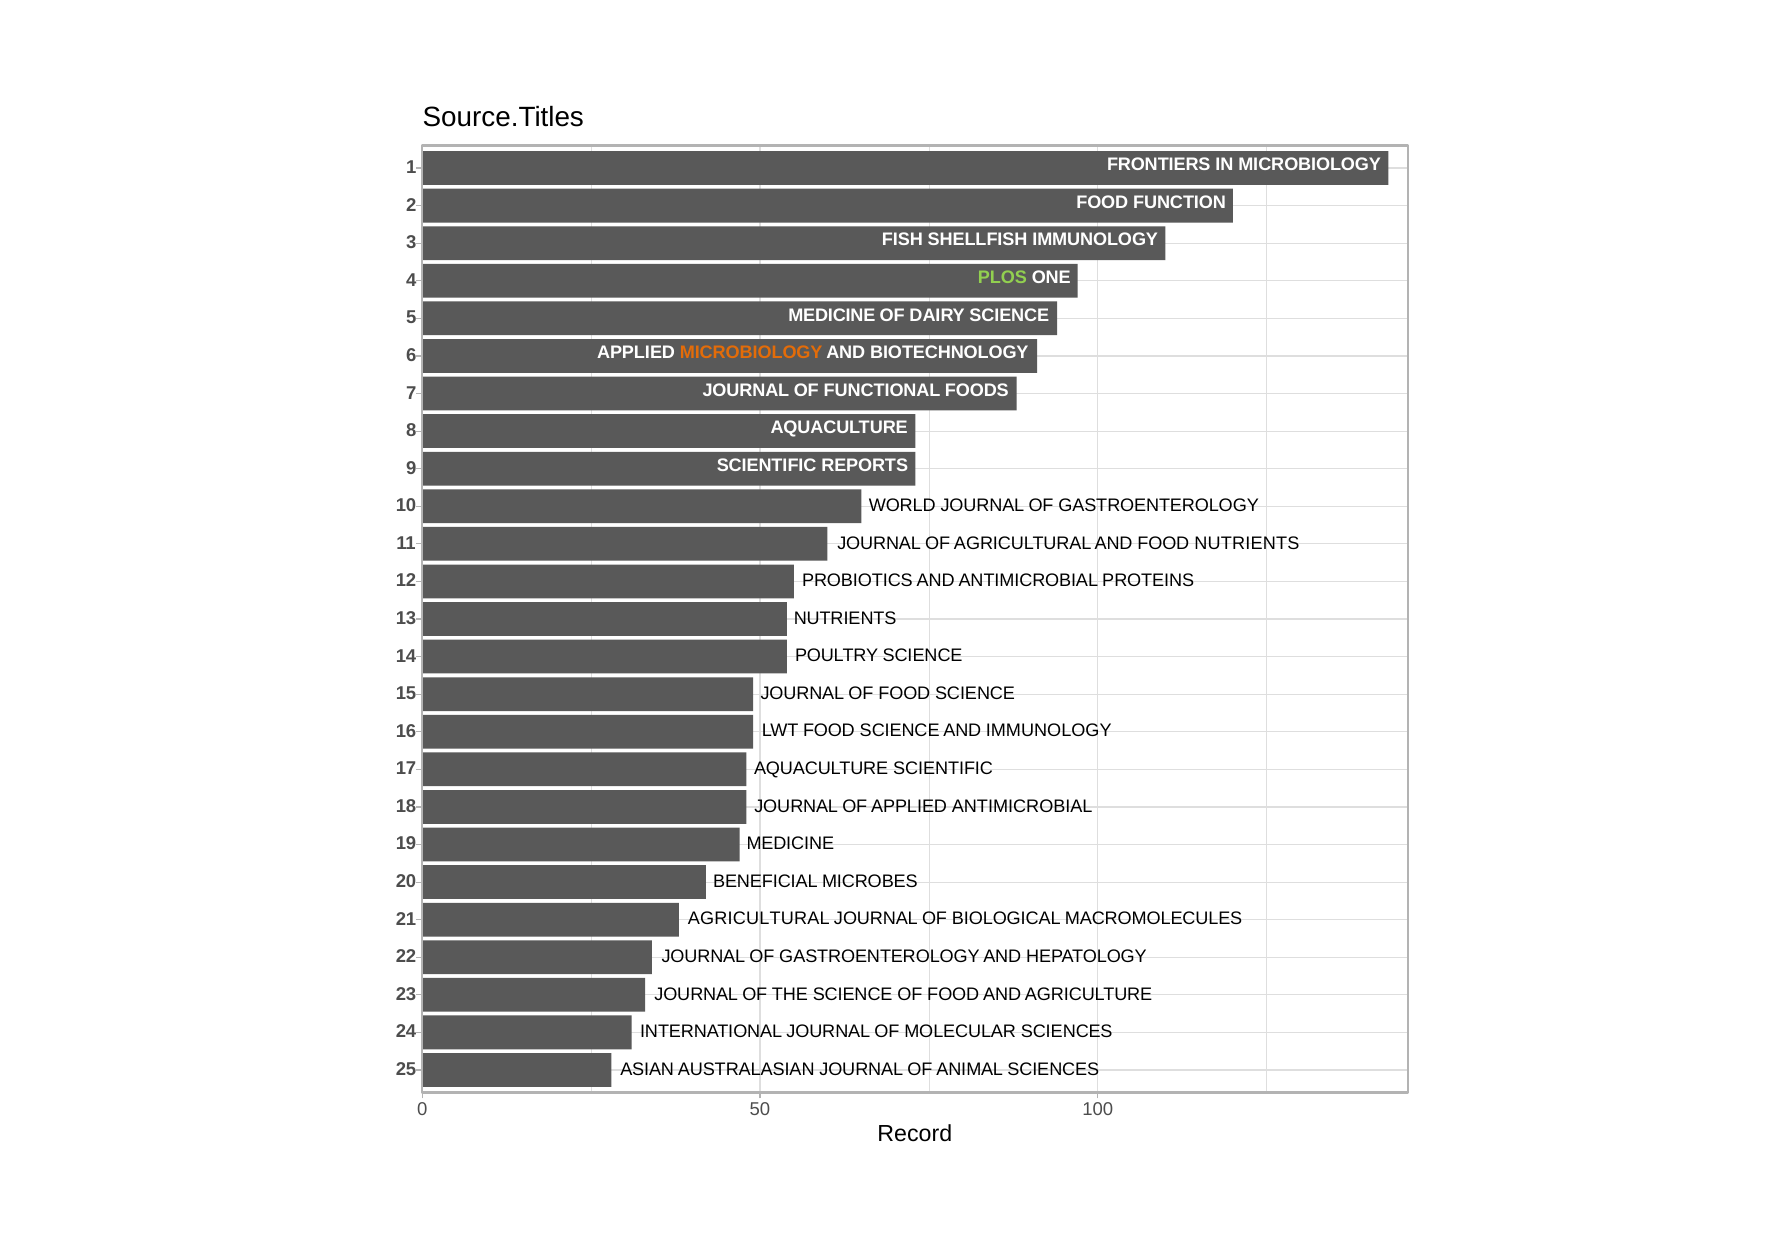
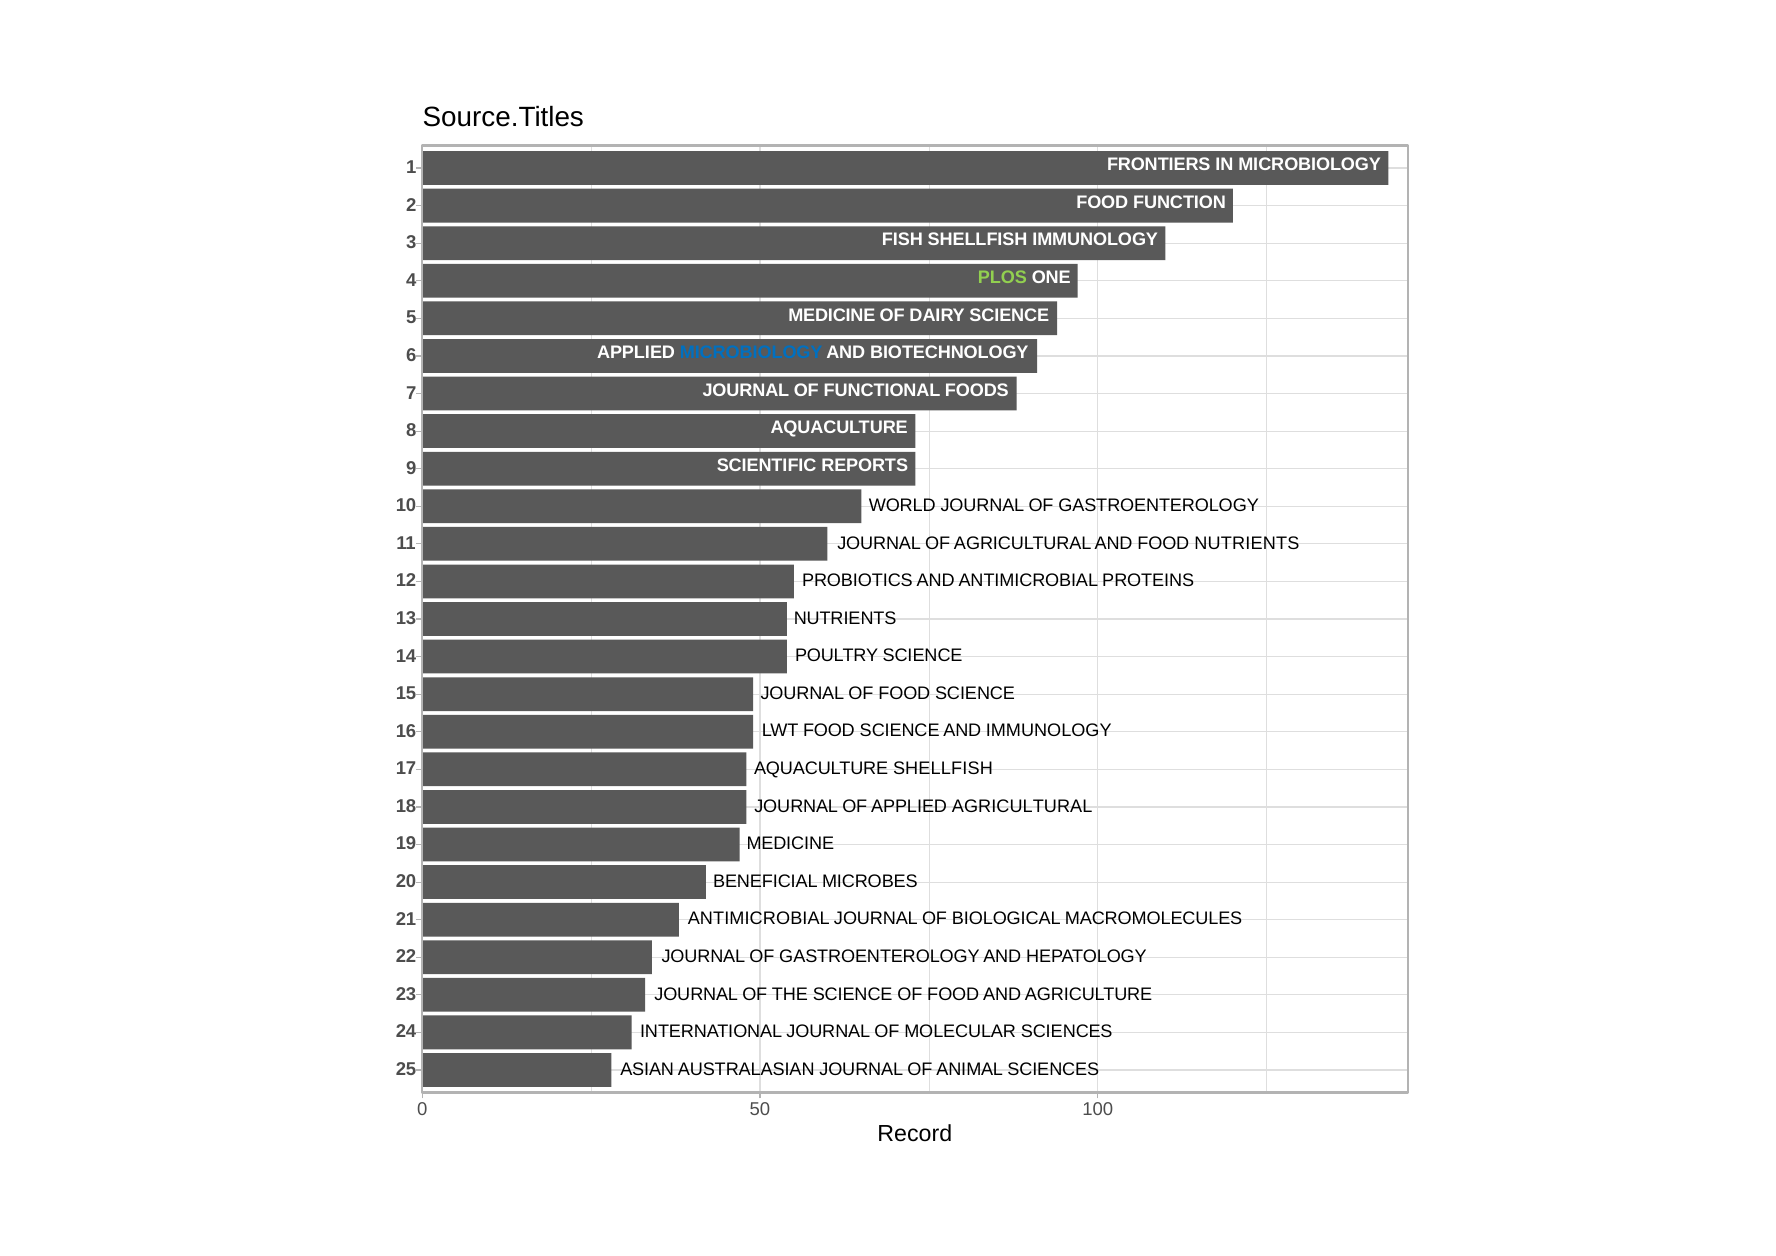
MICROBIOLOGY at (751, 353) colour: orange -> blue
SCIENTIFIC at (943, 768): SCIENTIFIC -> SHELLFISH
APPLIED ANTIMICROBIAL: ANTIMICROBIAL -> AGRICULTURAL
AGRICULTURAL at (759, 919): AGRICULTURAL -> ANTIMICROBIAL
